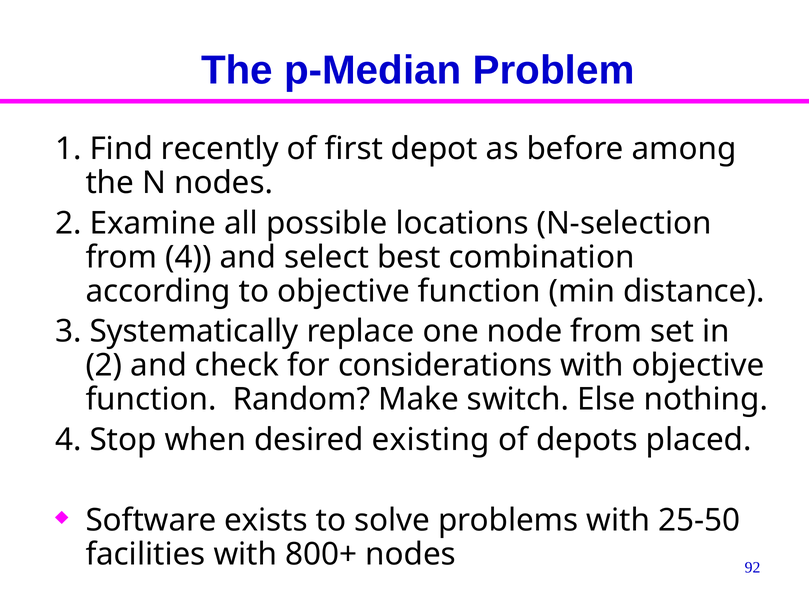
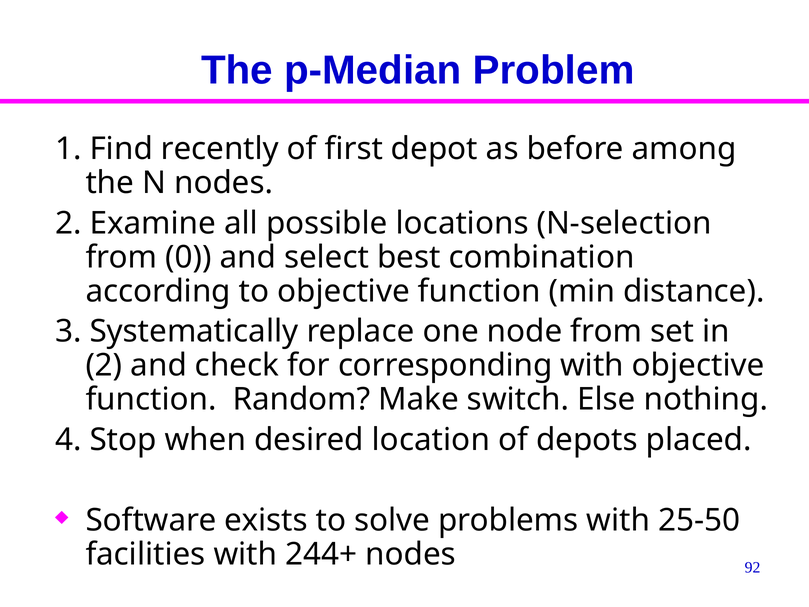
from 4: 4 -> 0
considerations: considerations -> corresponding
existing: existing -> location
800+: 800+ -> 244+
